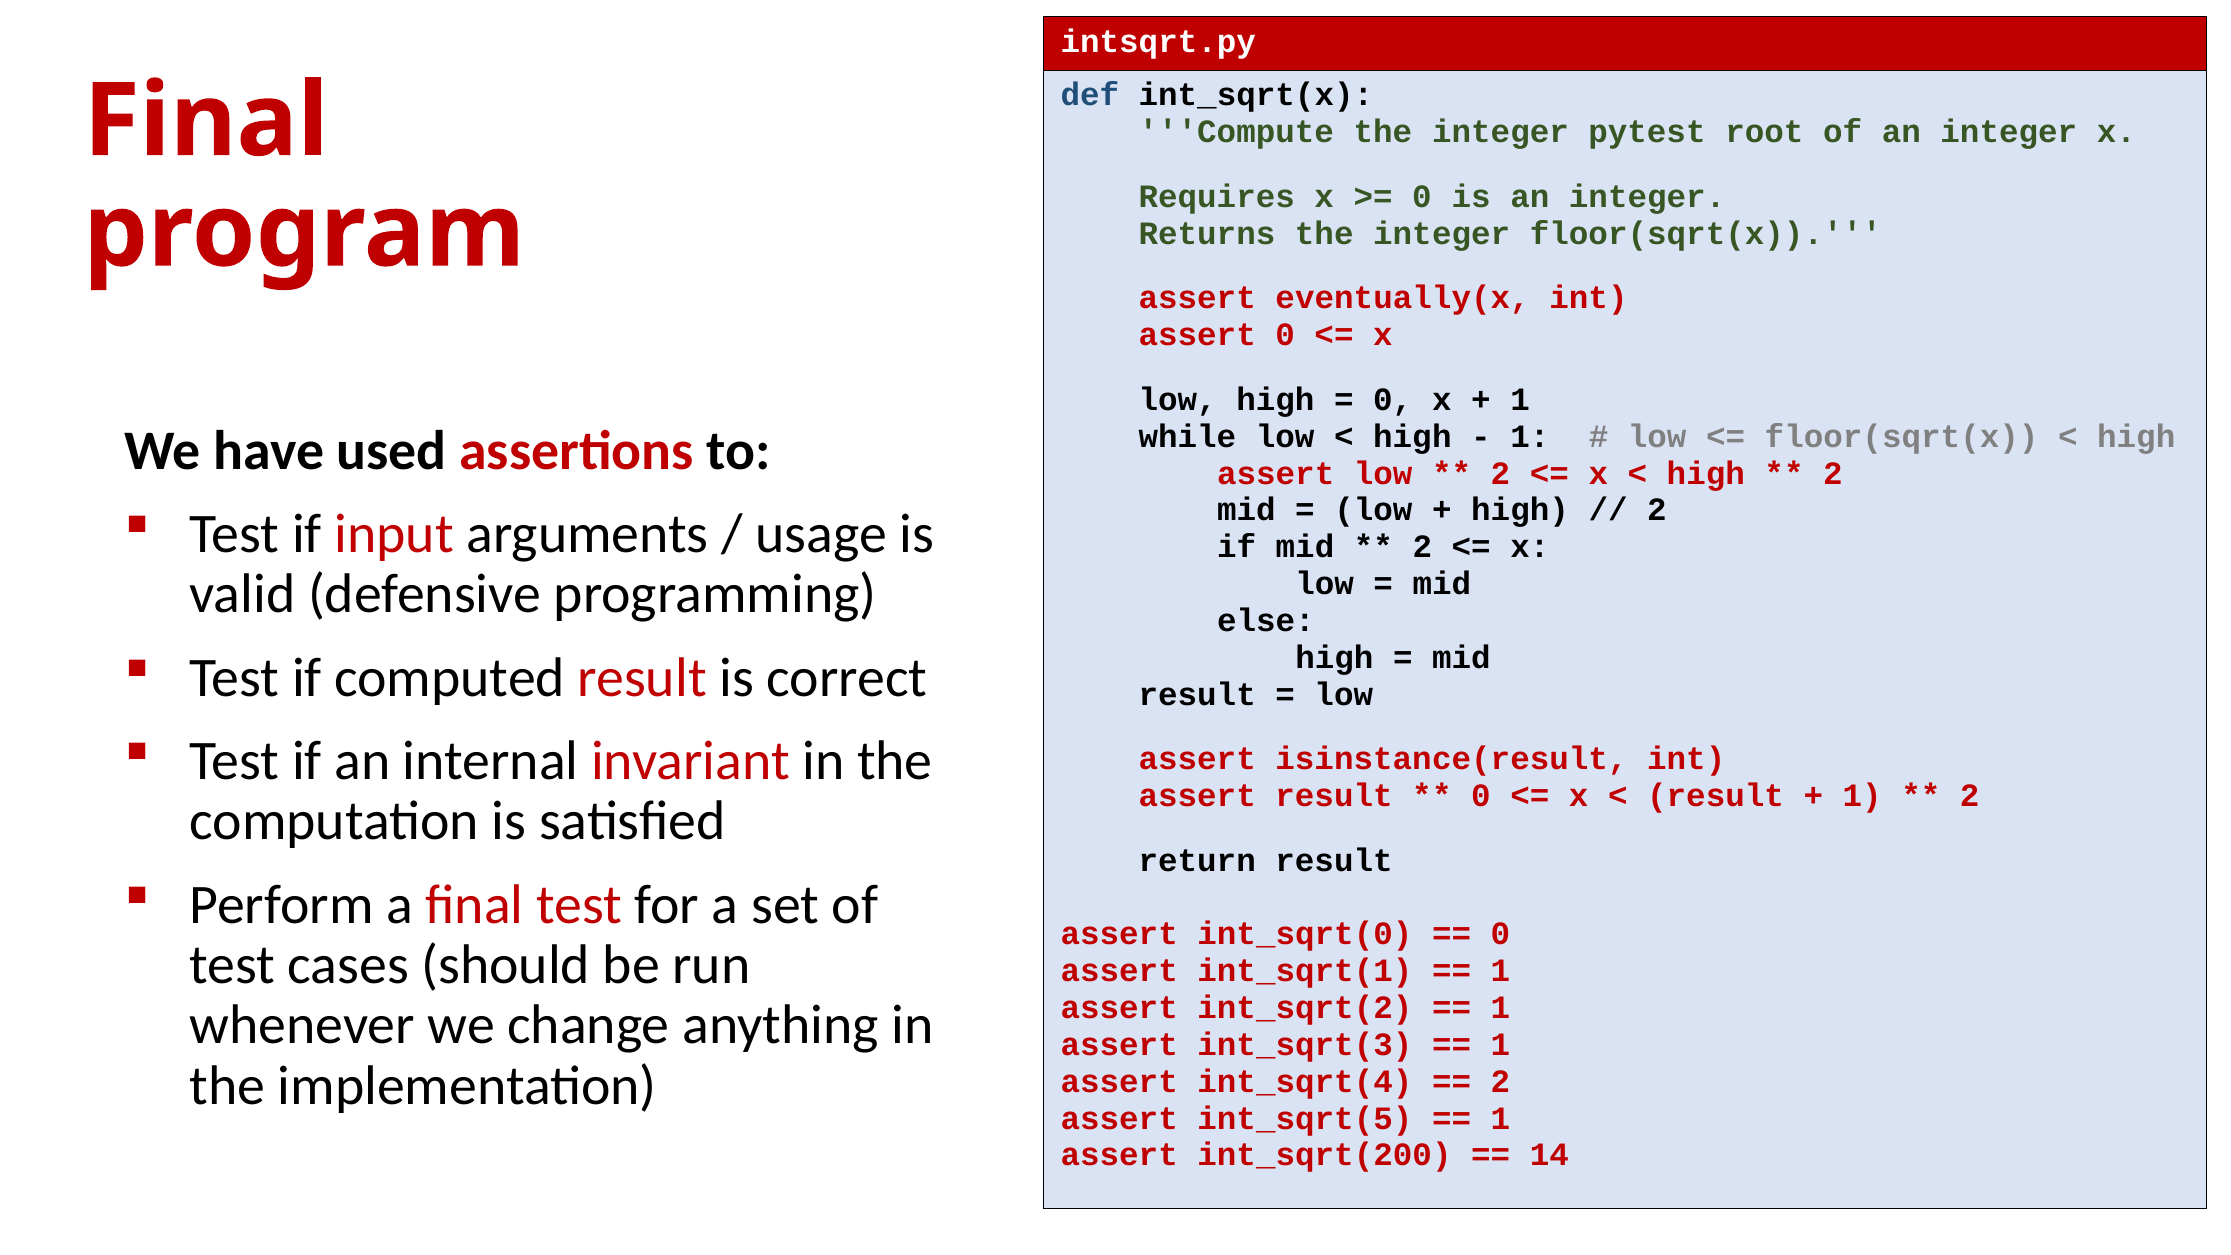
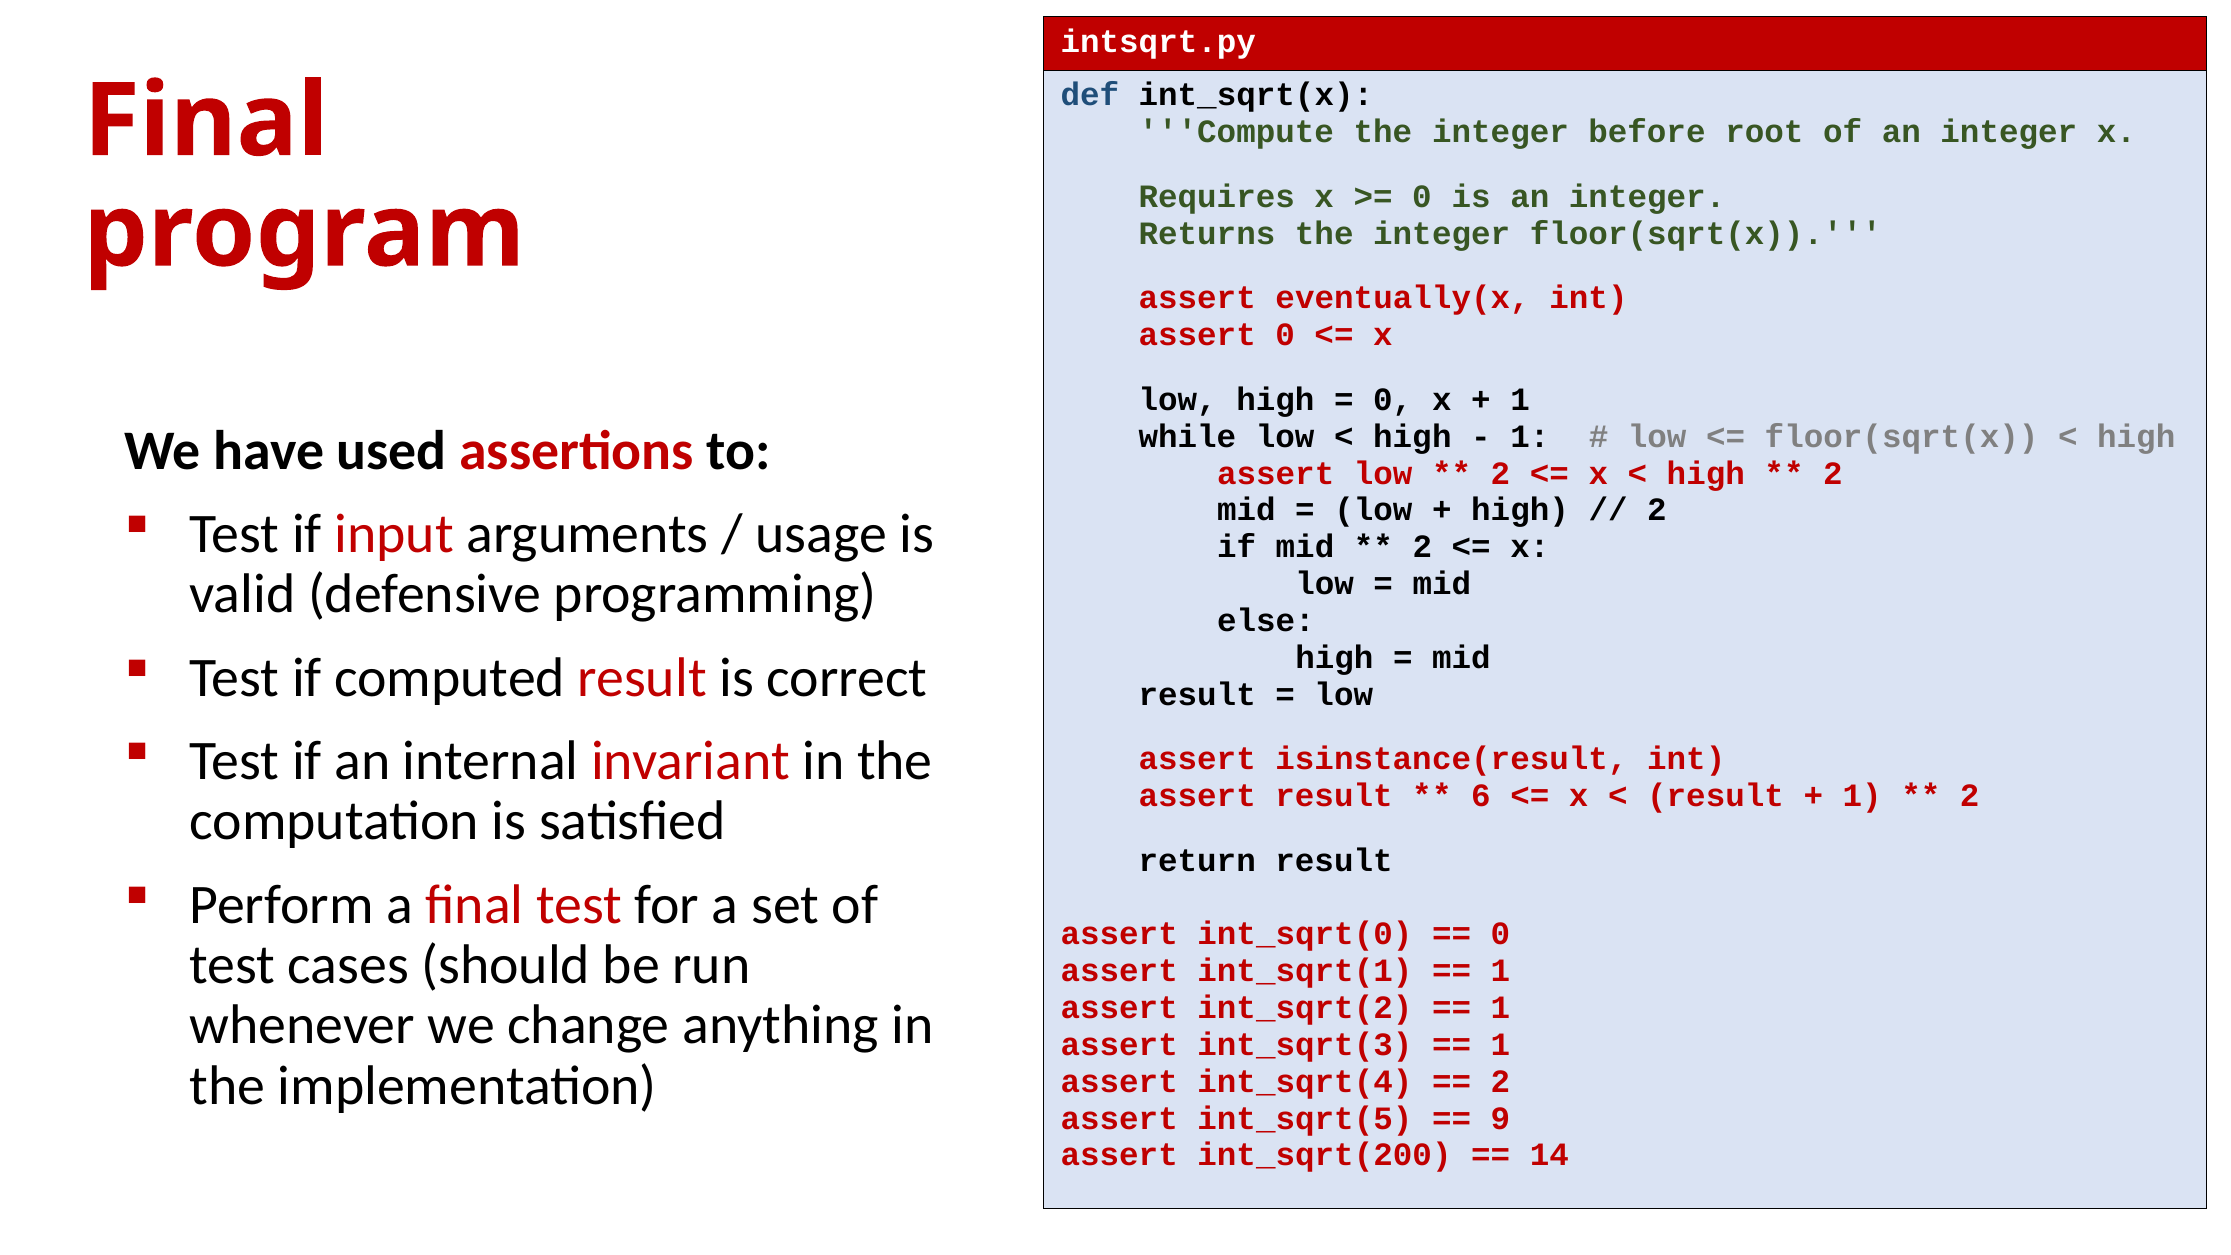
pytest: pytest -> before
0 at (1481, 796): 0 -> 6
1 at (1500, 1118): 1 -> 9
